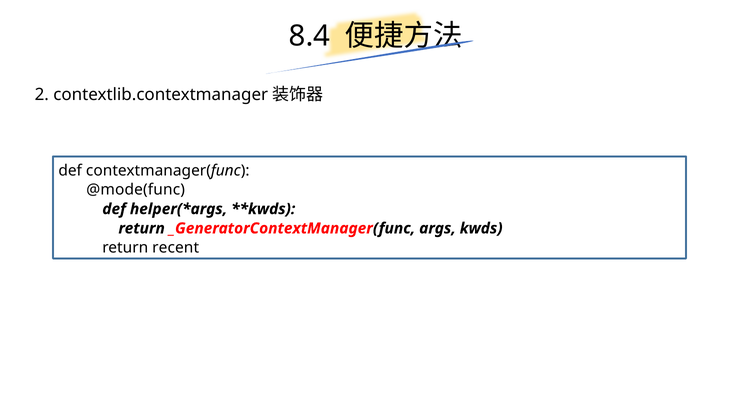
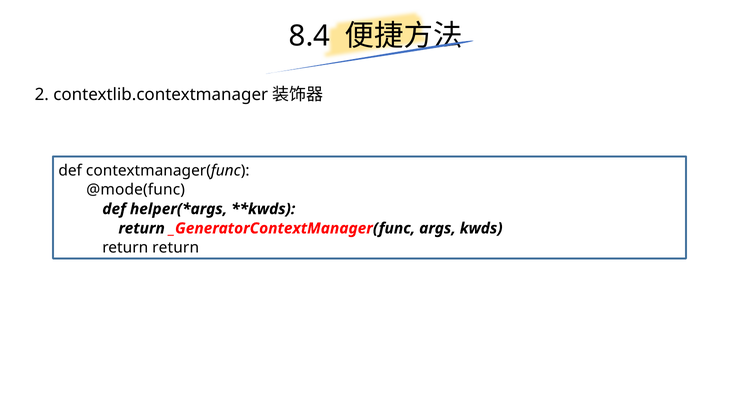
return recent: recent -> return
